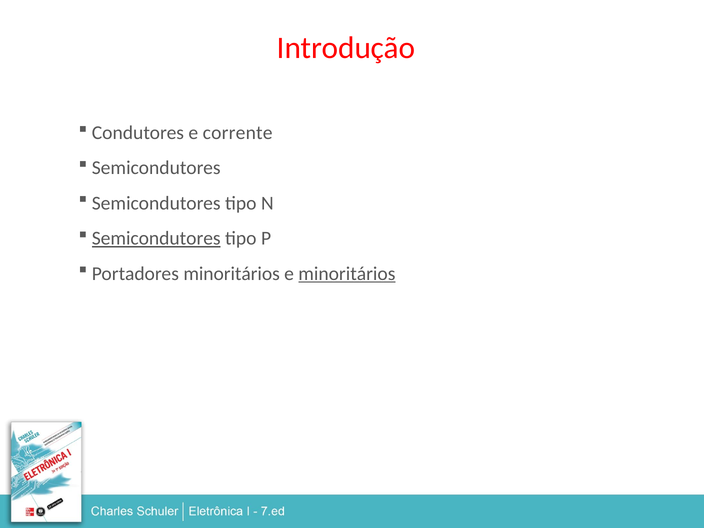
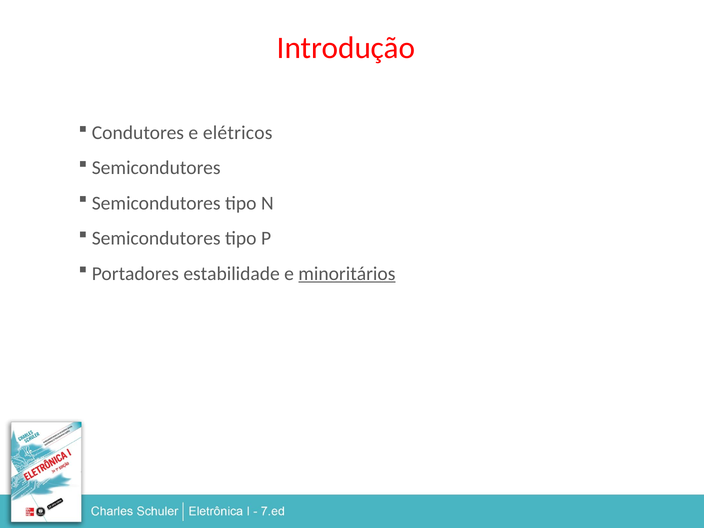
corrente: corrente -> elétricos
Semicondutores at (156, 238) underline: present -> none
Portadores minoritários: minoritários -> estabilidade
